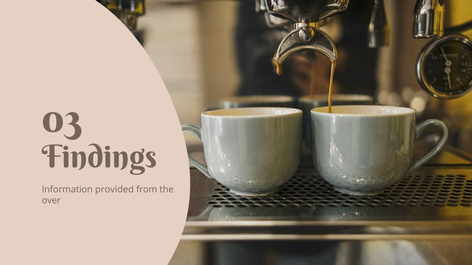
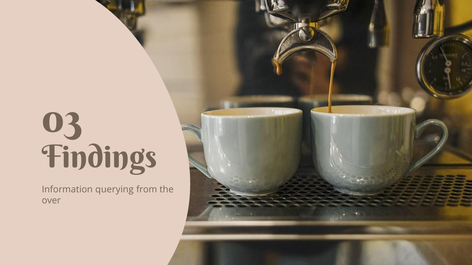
provided: provided -> querying
